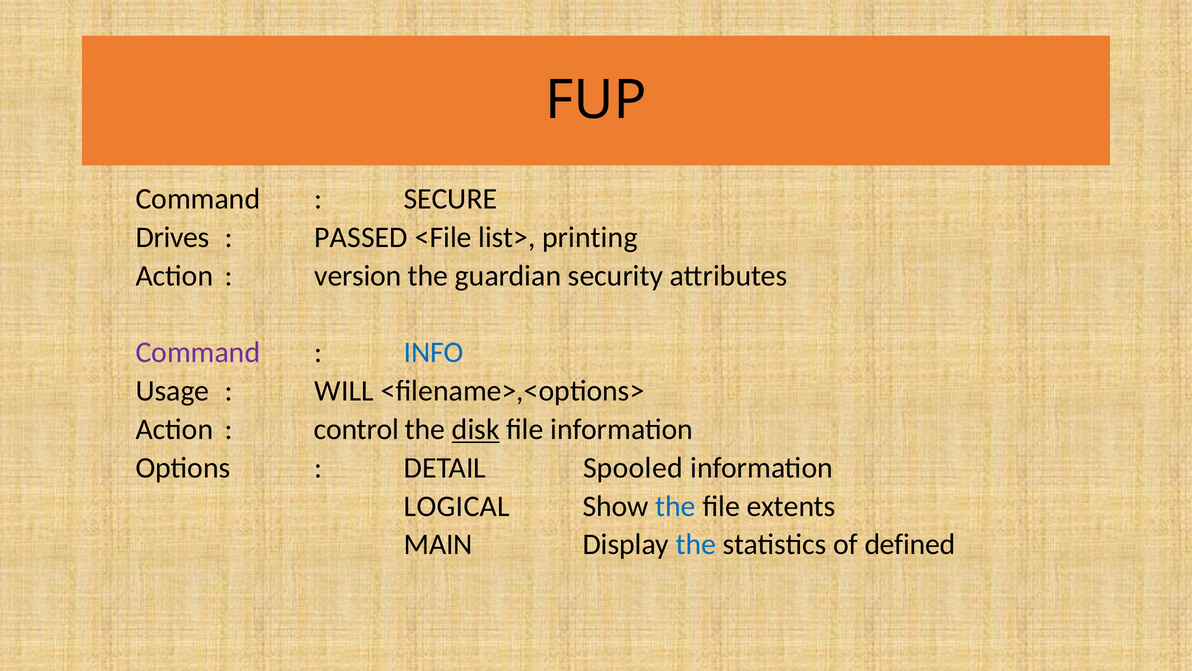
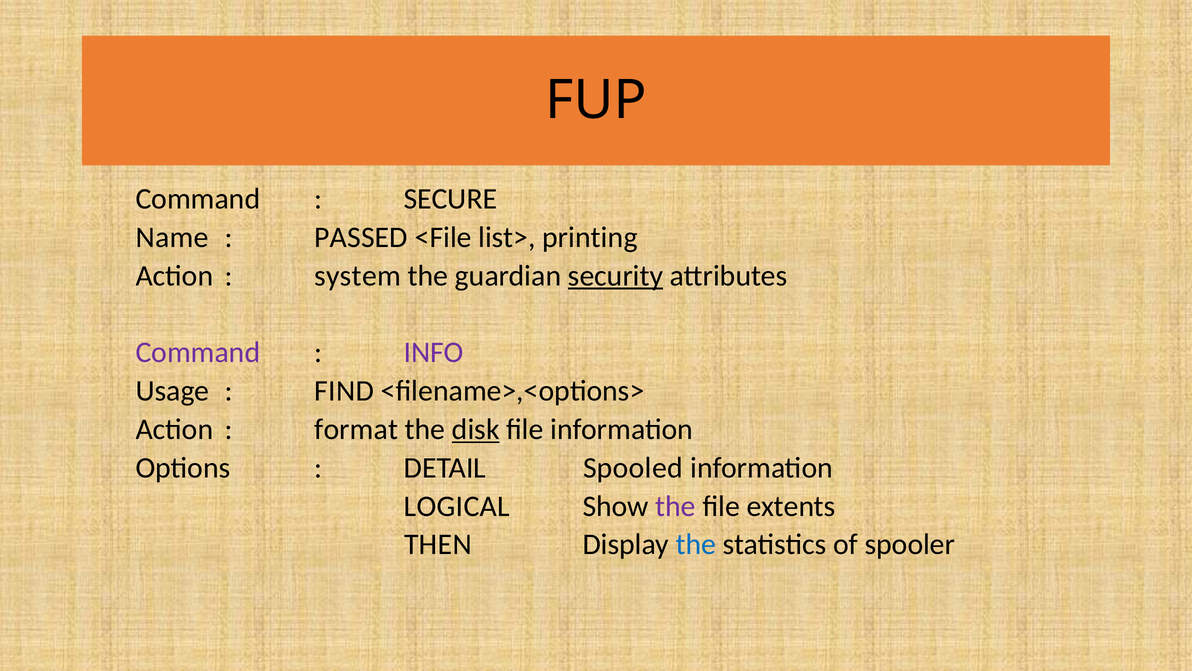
Drives: Drives -> Name
version: version -> system
security underline: none -> present
INFO colour: blue -> purple
WILL: WILL -> FIND
control: control -> format
the at (676, 506) colour: blue -> purple
MAIN: MAIN -> THEN
defined: defined -> spooler
